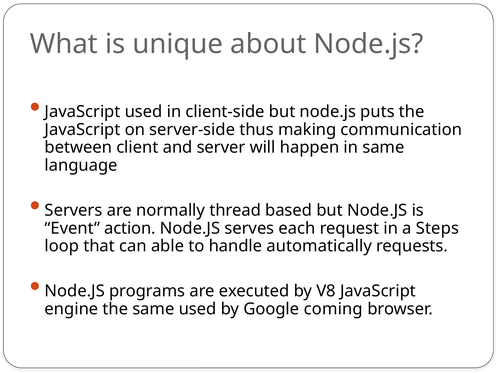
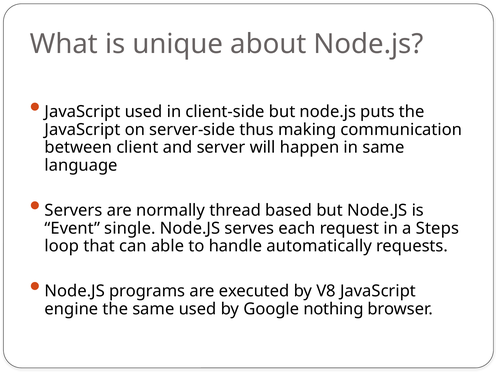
action: action -> single
coming: coming -> nothing
